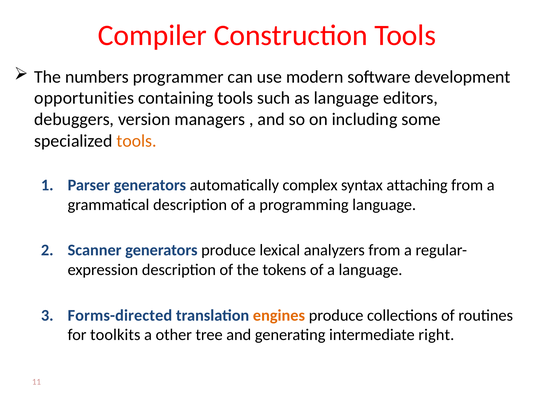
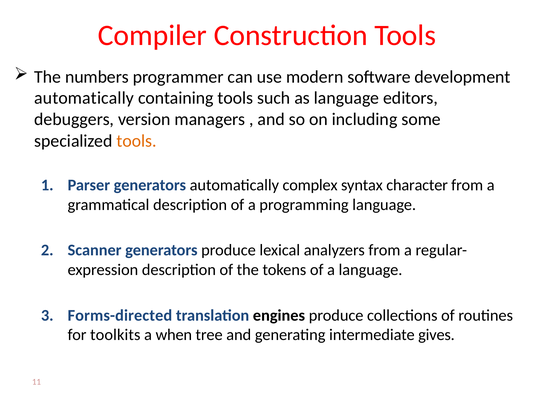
opportunities at (84, 98): opportunities -> automatically
attaching: attaching -> character
engines colour: orange -> black
other: other -> when
right: right -> gives
